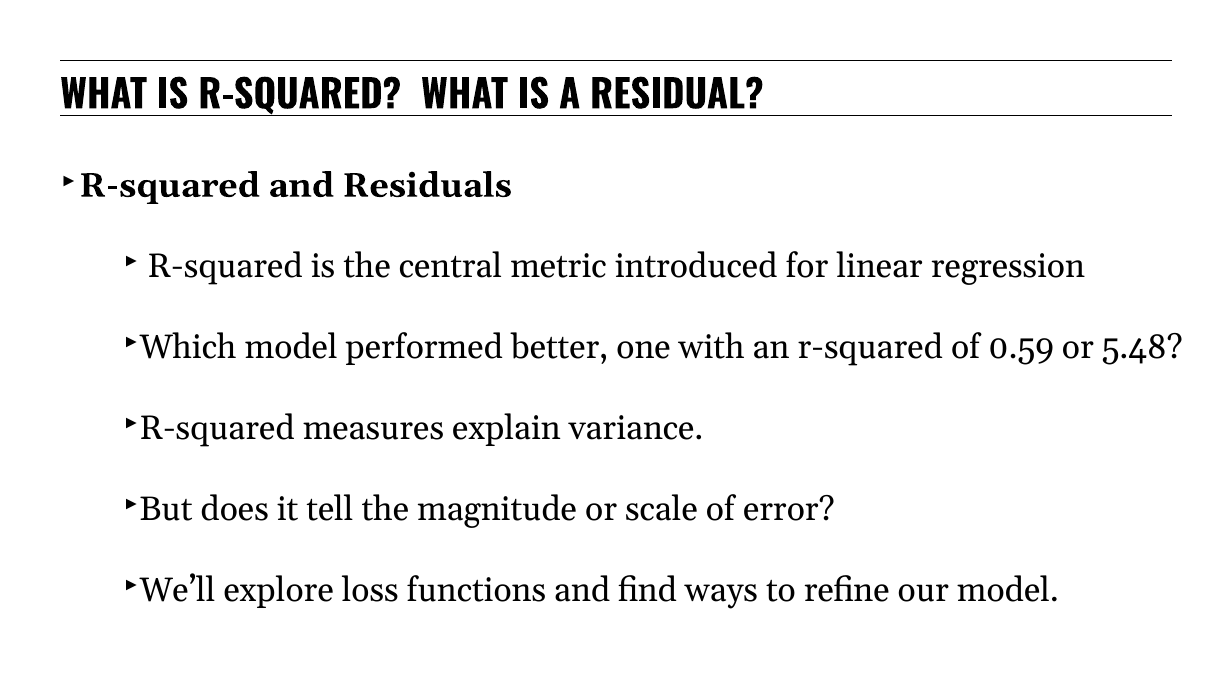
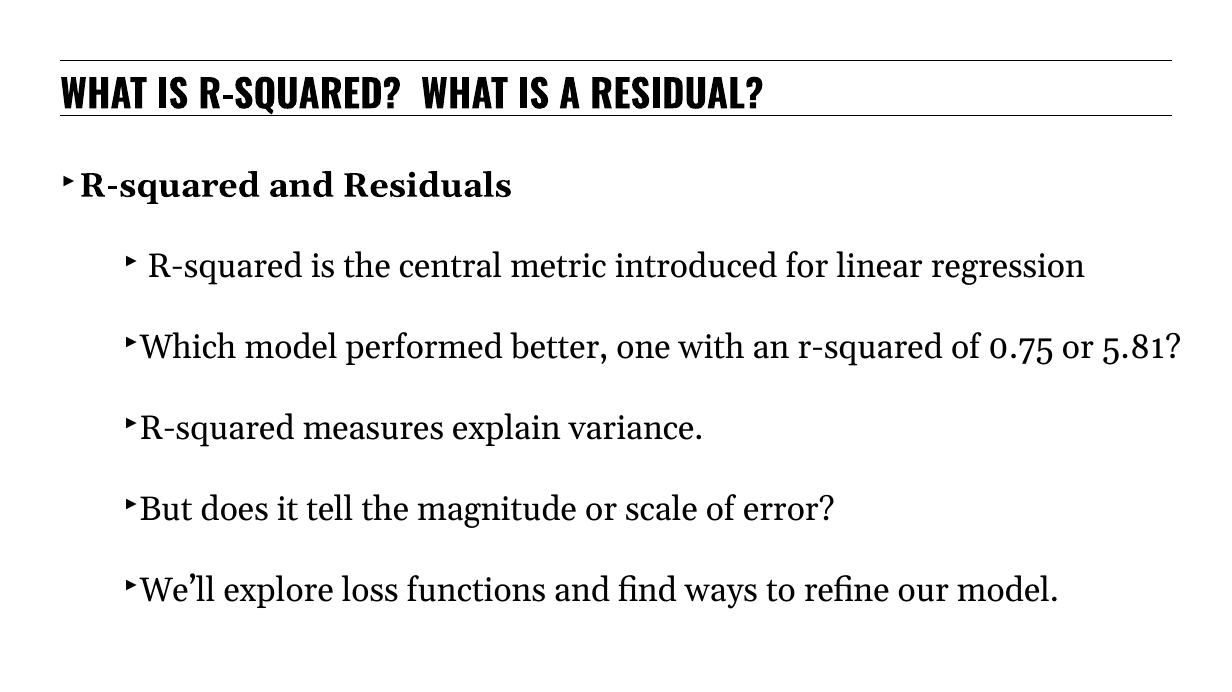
0.59: 0.59 -> 0.75
5.48: 5.48 -> 5.81
